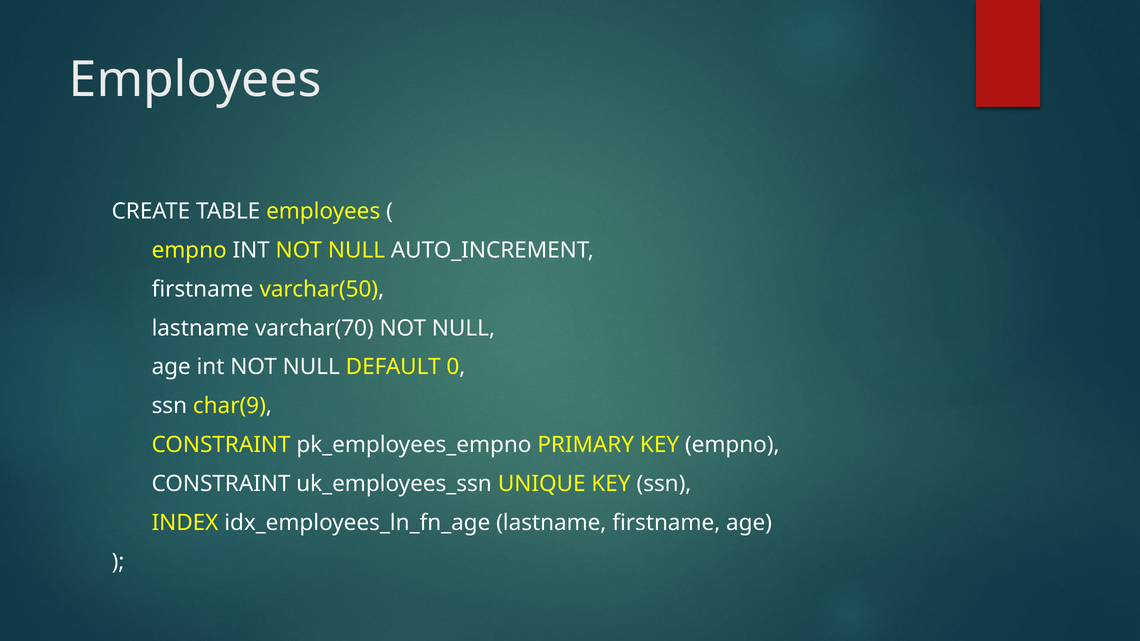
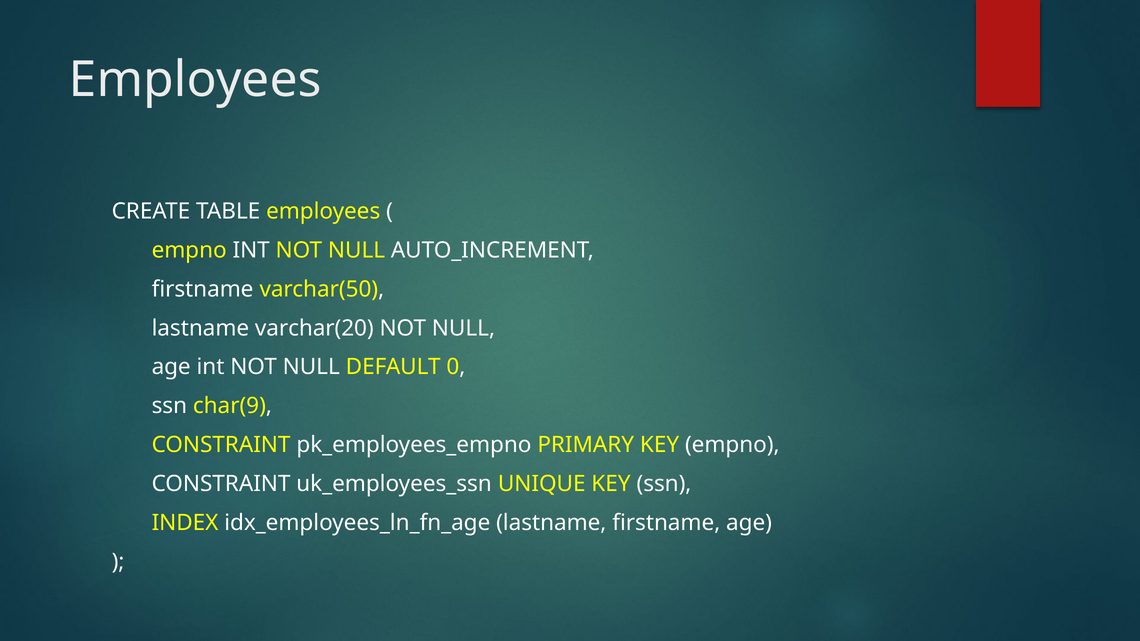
varchar(70: varchar(70 -> varchar(20
